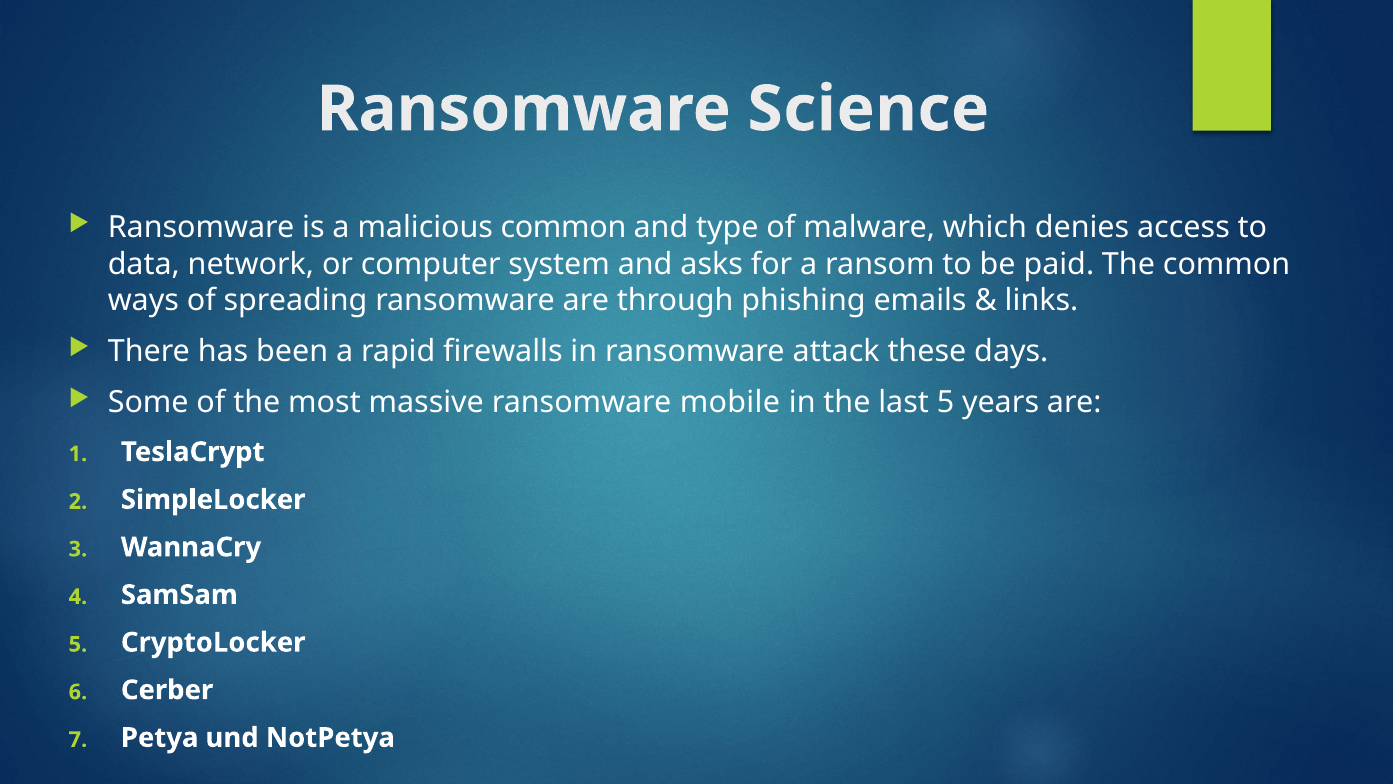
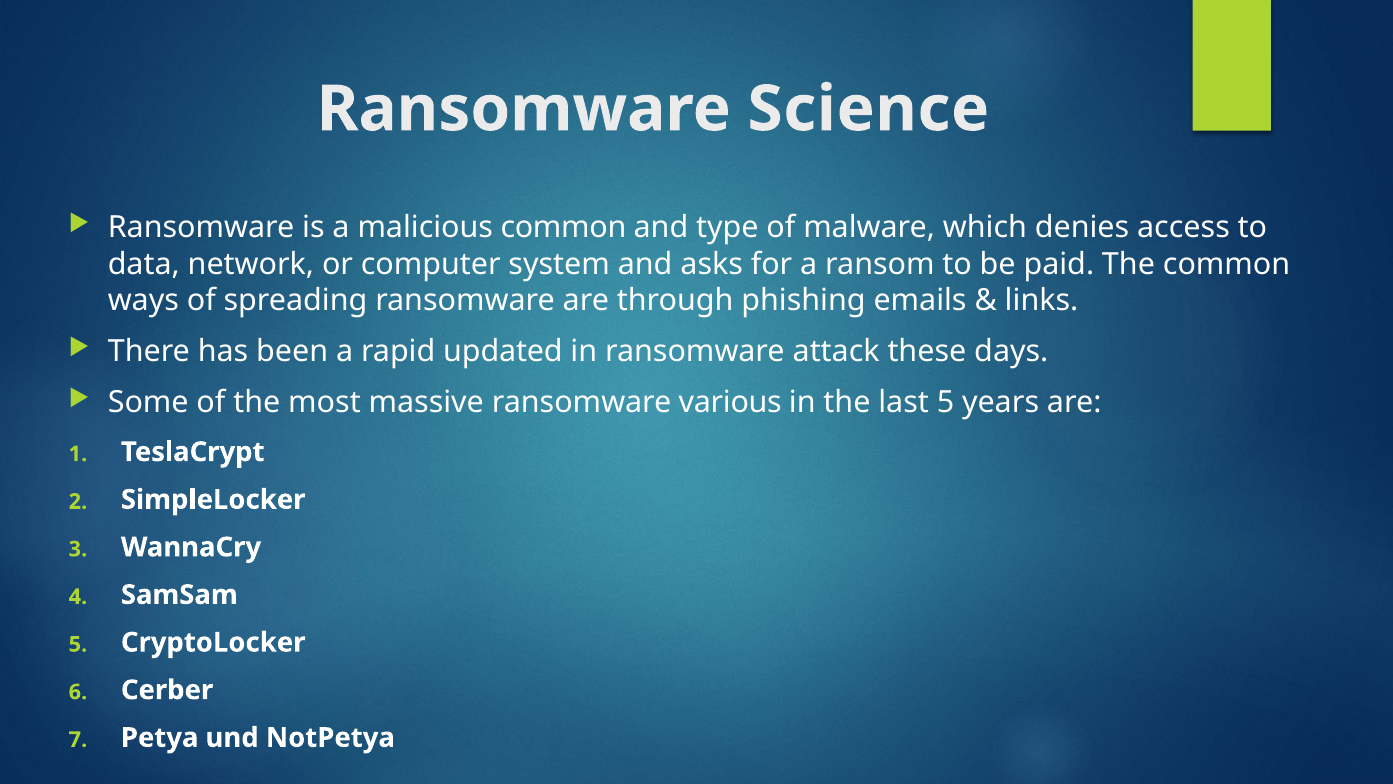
firewalls: firewalls -> updated
mobile: mobile -> various
